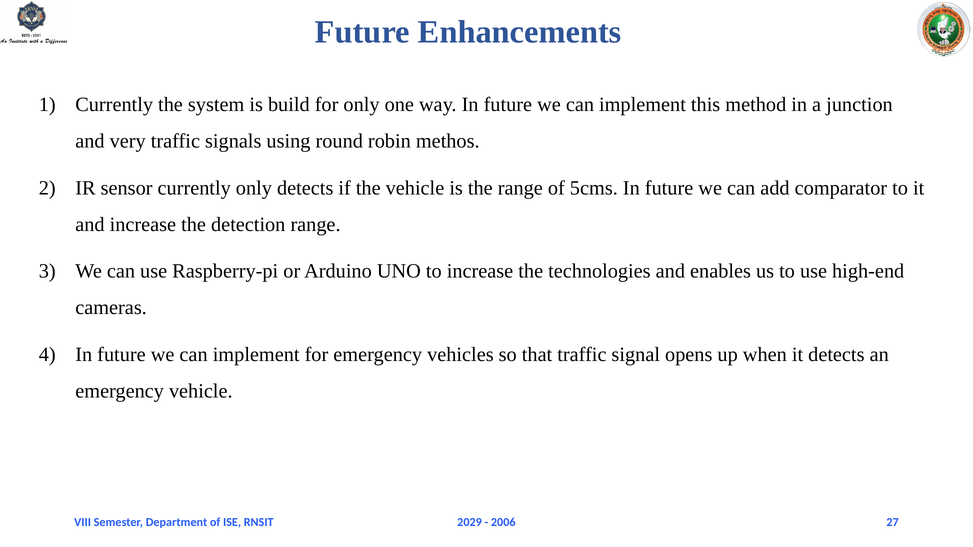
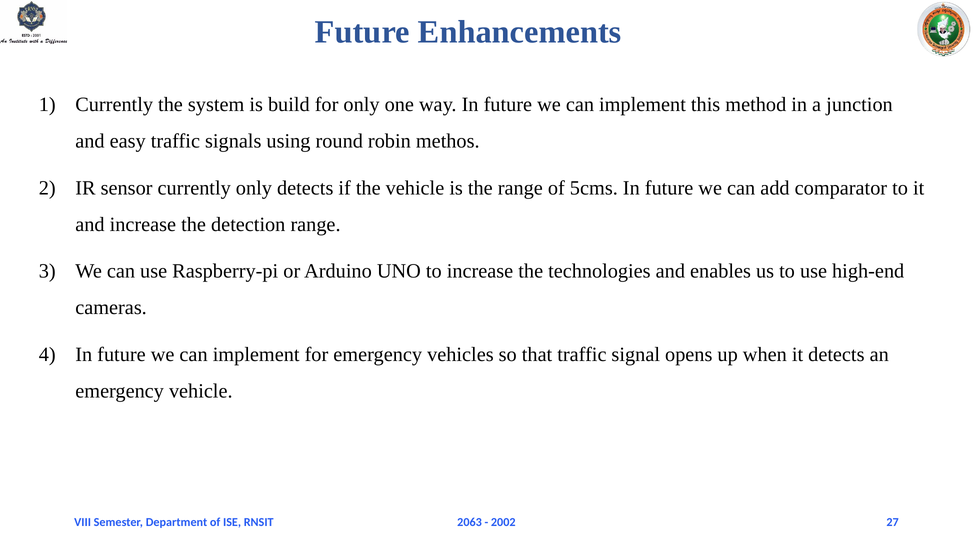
very: very -> easy
2029: 2029 -> 2063
2006: 2006 -> 2002
